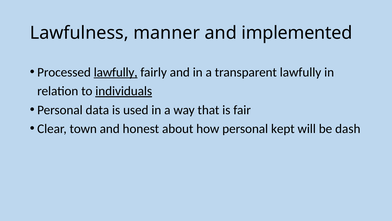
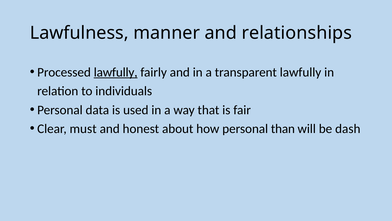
implemented: implemented -> relationships
individuals underline: present -> none
town: town -> must
kept: kept -> than
